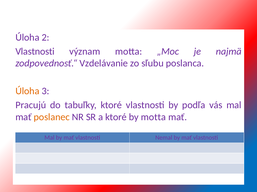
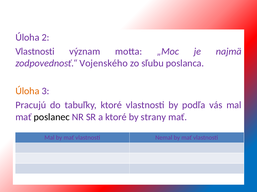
Vzdelávanie: Vzdelávanie -> Vojenského
poslanec colour: orange -> black
by motta: motta -> strany
